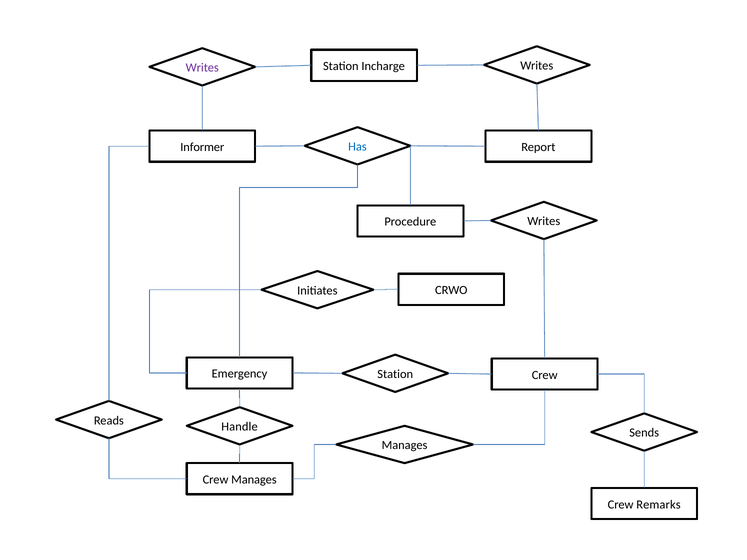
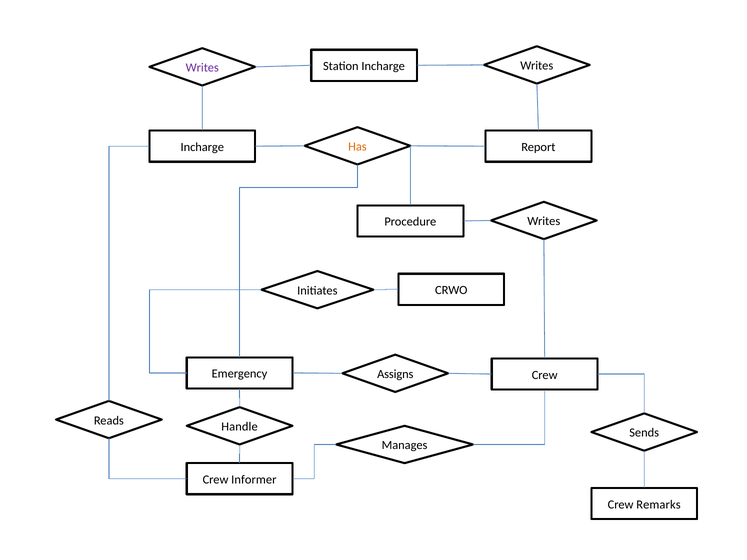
Has colour: blue -> orange
Informer at (202, 147): Informer -> Incharge
Station at (395, 374): Station -> Assigns
Crew Manages: Manages -> Informer
